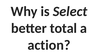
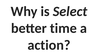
total: total -> time
